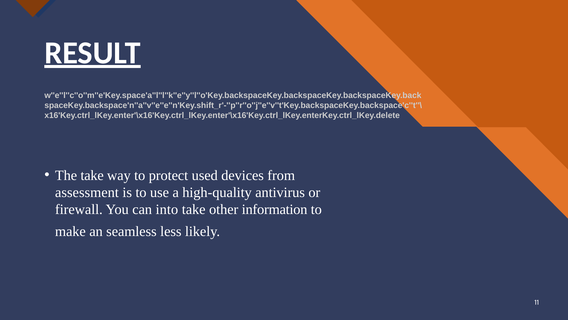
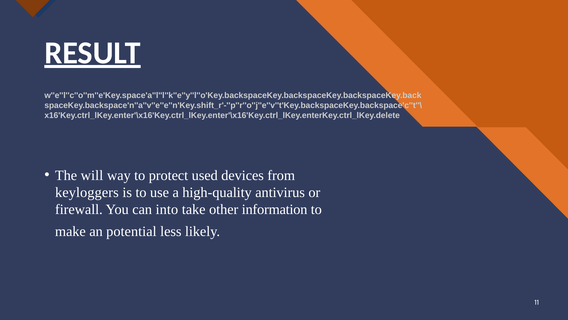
The take: take -> will
assessment: assessment -> keyloggers
seamless: seamless -> potential
